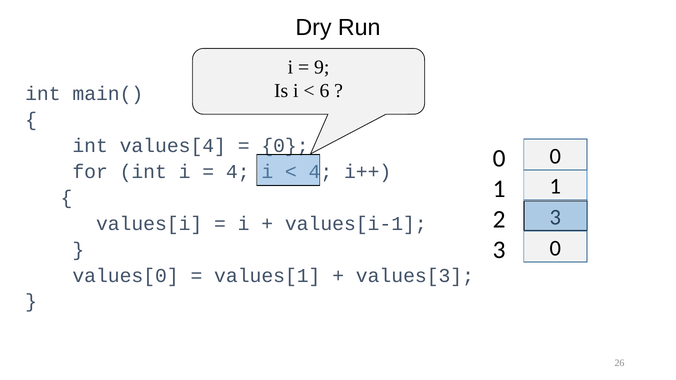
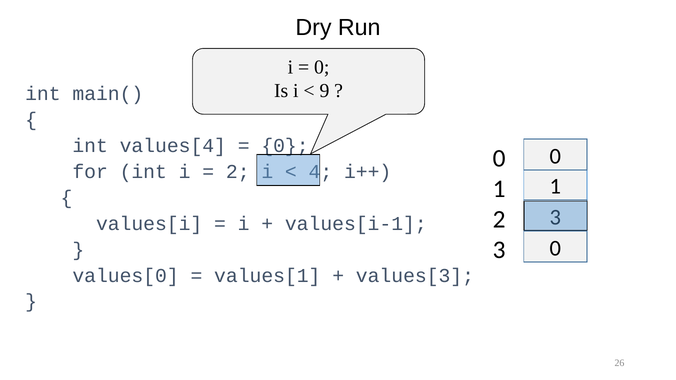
9 at (322, 67): 9 -> 0
6: 6 -> 9
4 at (238, 172): 4 -> 2
